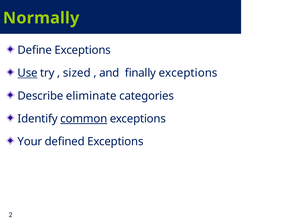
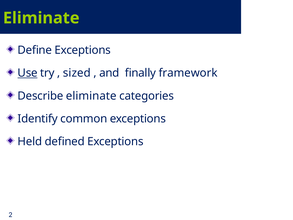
Normally at (41, 18): Normally -> Eliminate
finally exceptions: exceptions -> framework
common underline: present -> none
Your: Your -> Held
